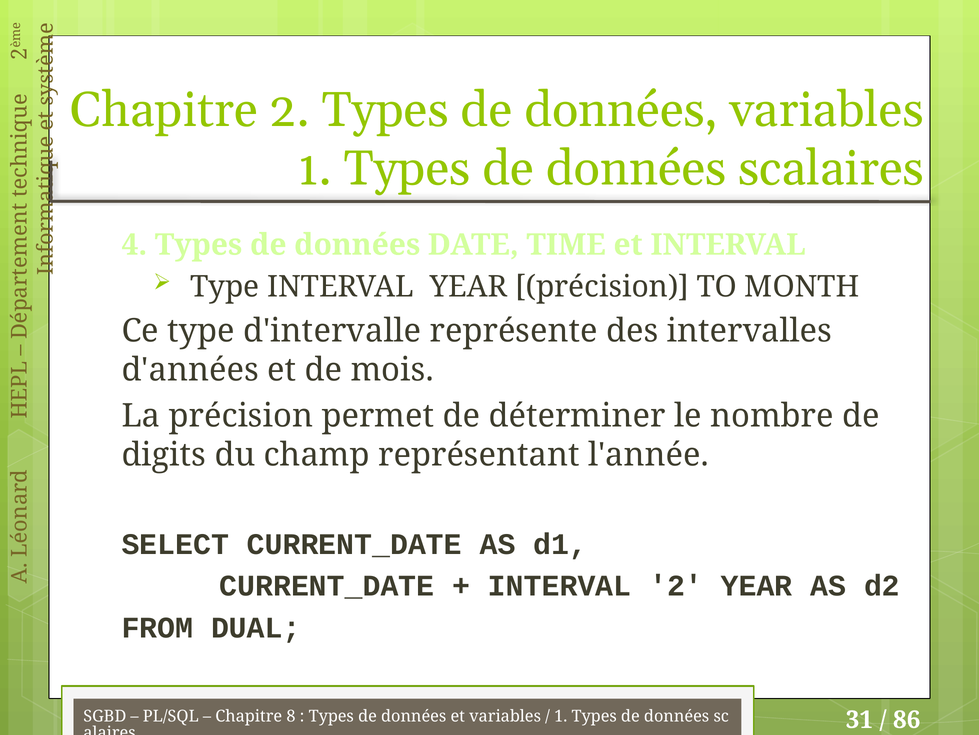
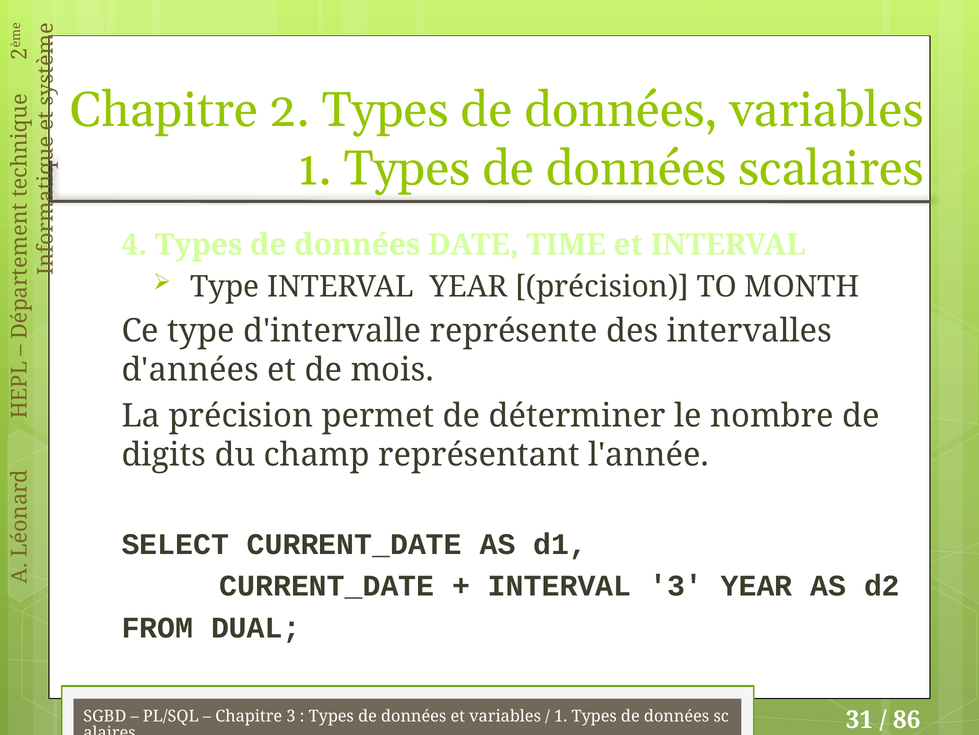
INTERVAL 2: 2 -> 3
Chapitre 8: 8 -> 3
